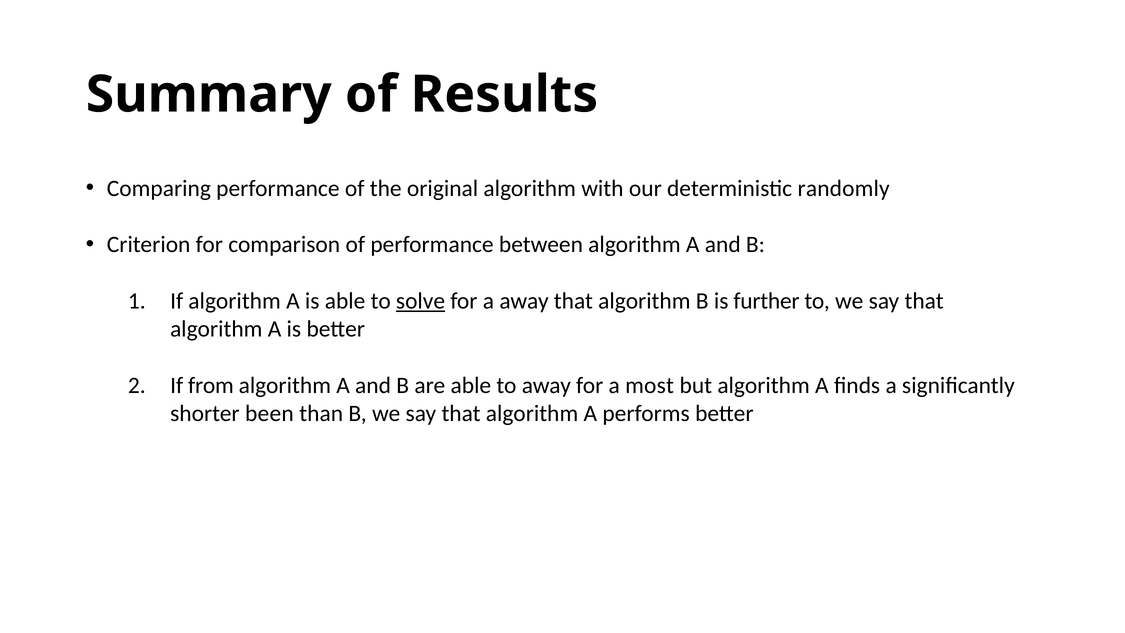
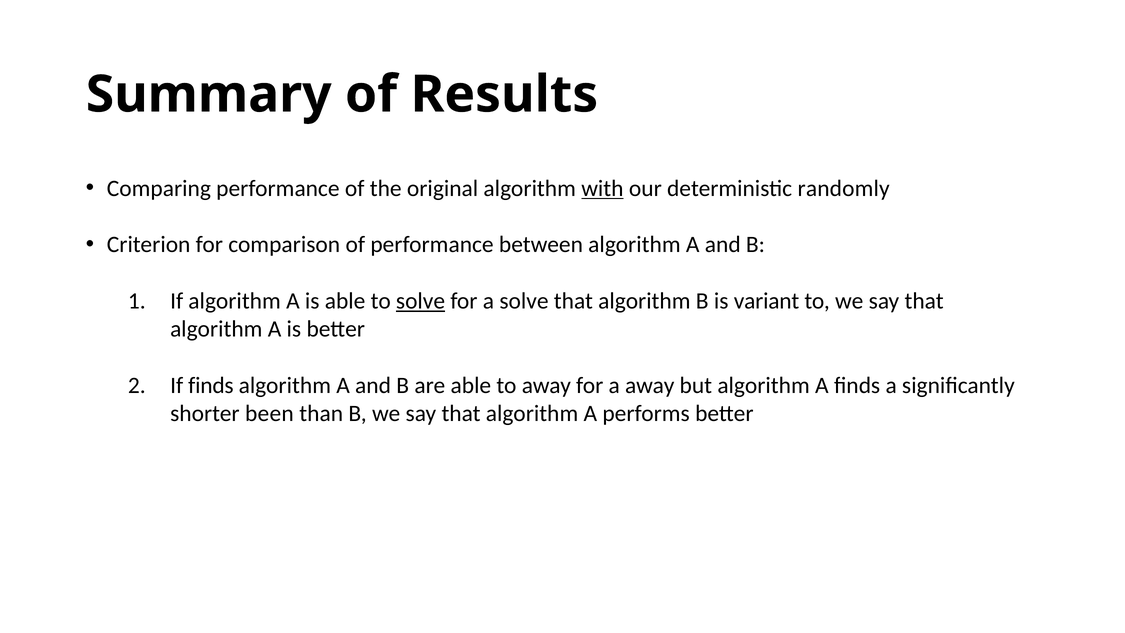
with underline: none -> present
a away: away -> solve
further: further -> variant
If from: from -> finds
a most: most -> away
